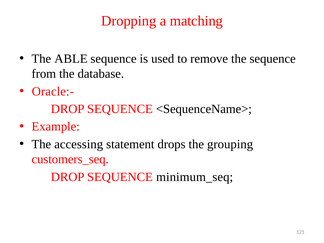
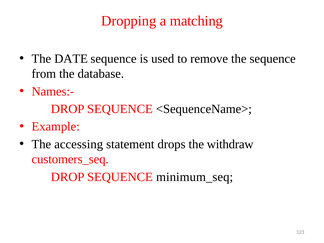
ABLE: ABLE -> DATE
Oracle:-: Oracle:- -> Names:-
grouping: grouping -> withdraw
